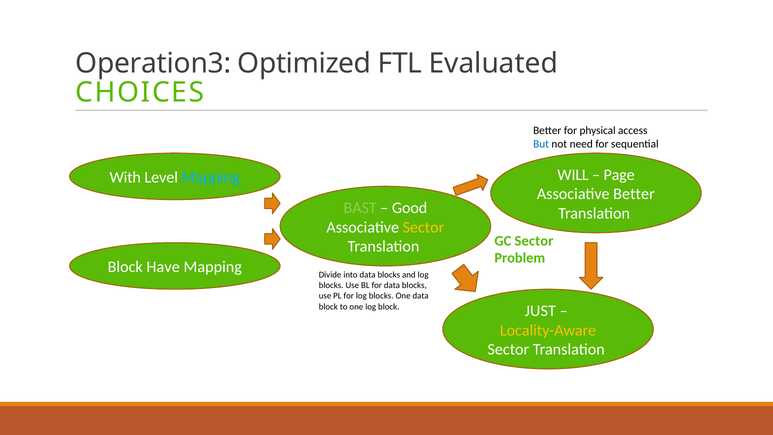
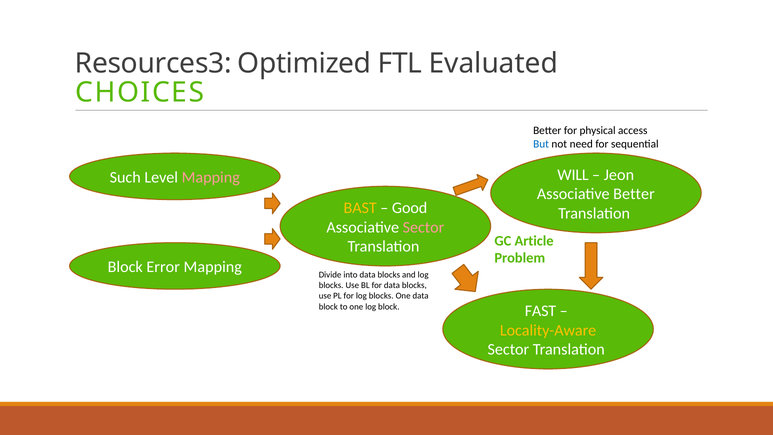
Operation3: Operation3 -> Resources3
Page: Page -> Jeon
With: With -> Such
Mapping at (211, 177) colour: light blue -> pink
BAST colour: light green -> yellow
Sector at (424, 227) colour: yellow -> pink
GC Sector: Sector -> Article
Have: Have -> Error
JUST: JUST -> FAST
